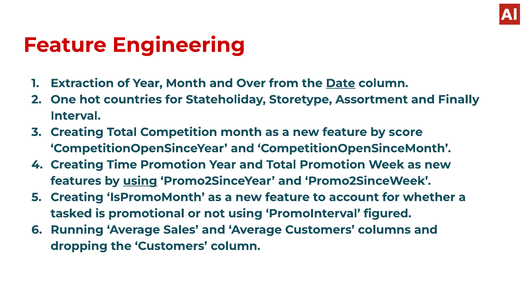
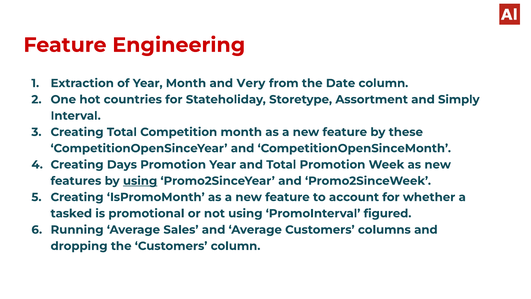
Over: Over -> Very
Date underline: present -> none
Finally: Finally -> Simply
score: score -> these
Time: Time -> Days
